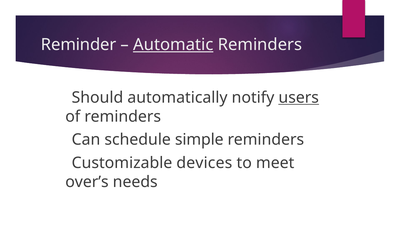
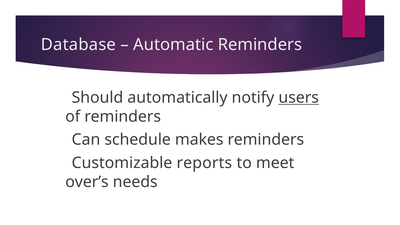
Reminder: Reminder -> Database
Automatic underline: present -> none
simple: simple -> makes
devices: devices -> reports
